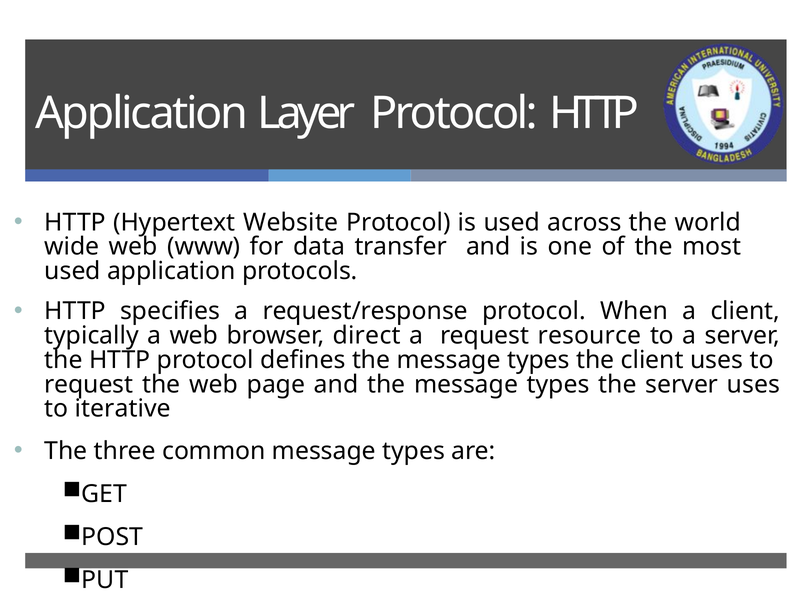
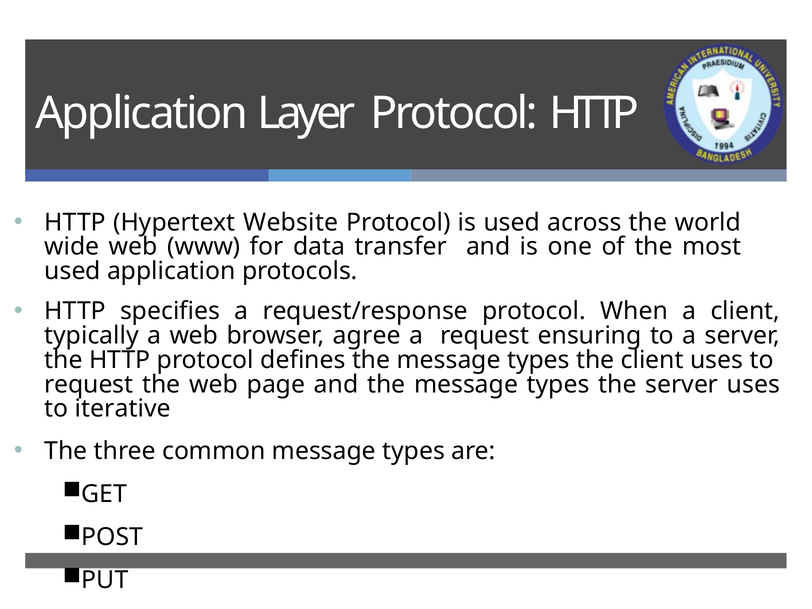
direct: direct -> agree
resource: resource -> ensuring
